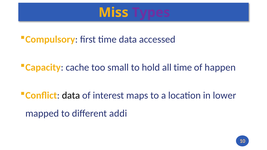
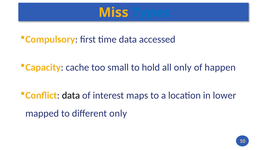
Types colour: purple -> blue
all time: time -> only
different addi: addi -> only
